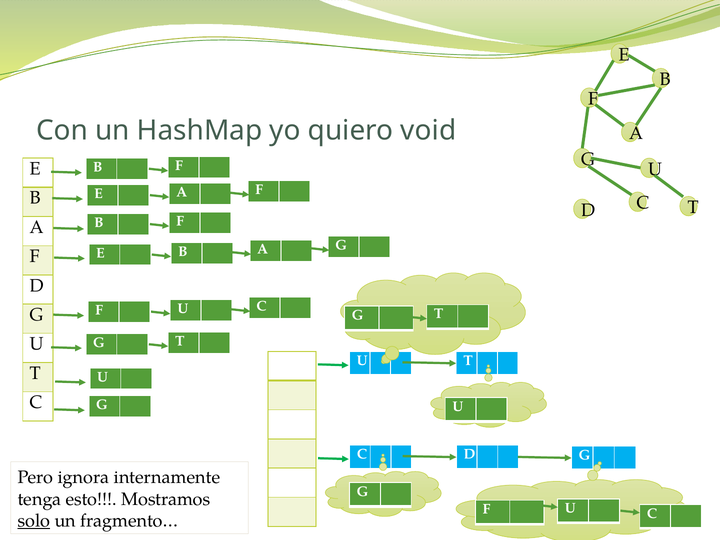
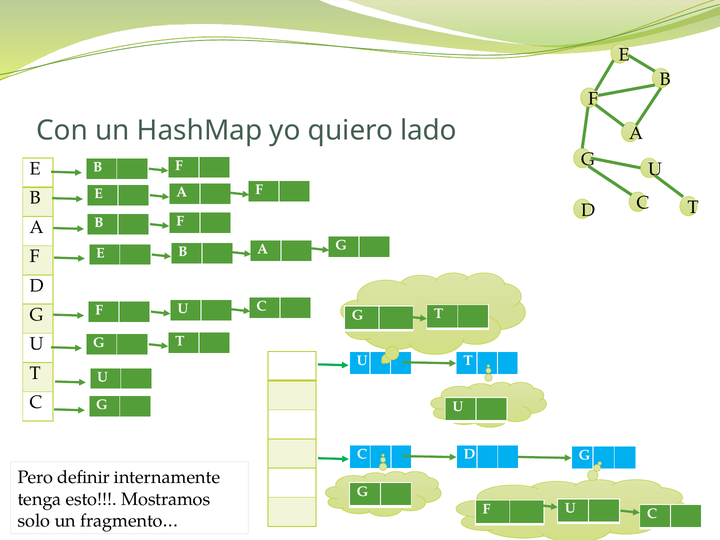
void: void -> lado
ignora: ignora -> definir
solo underline: present -> none
